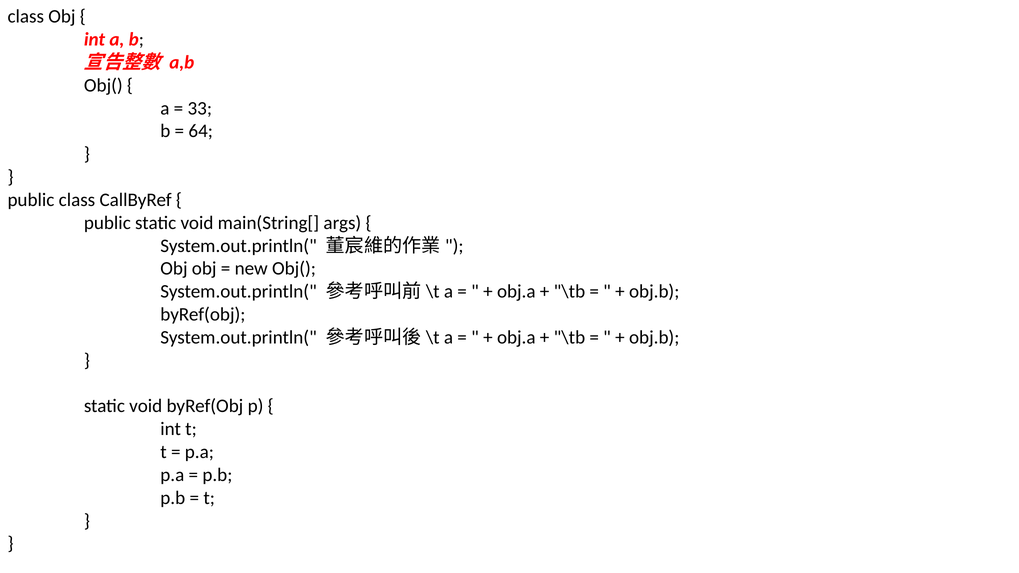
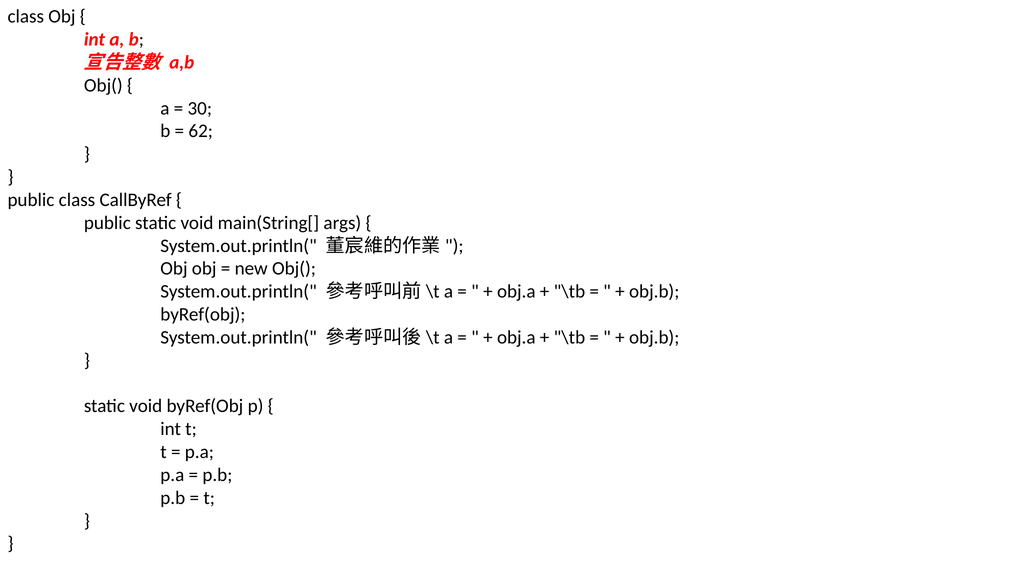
33: 33 -> 30
64: 64 -> 62
